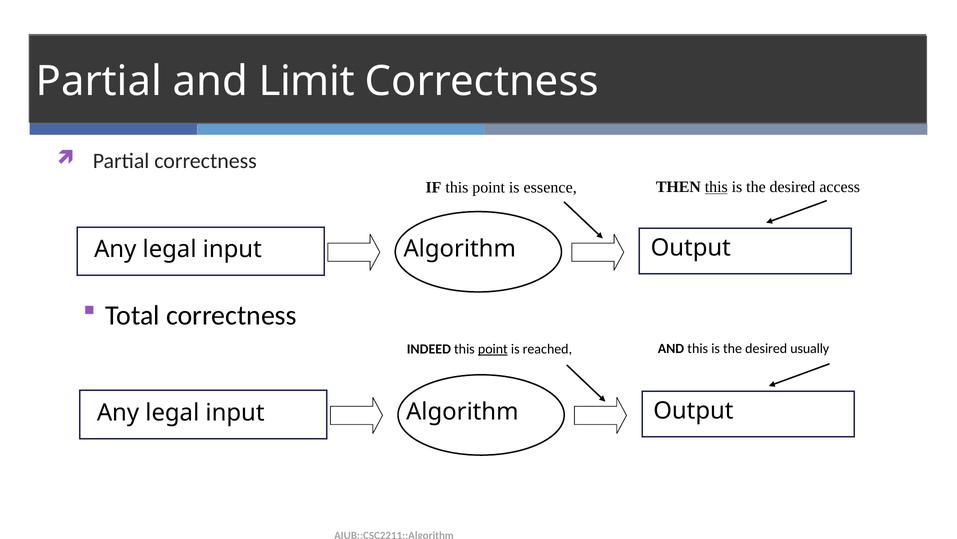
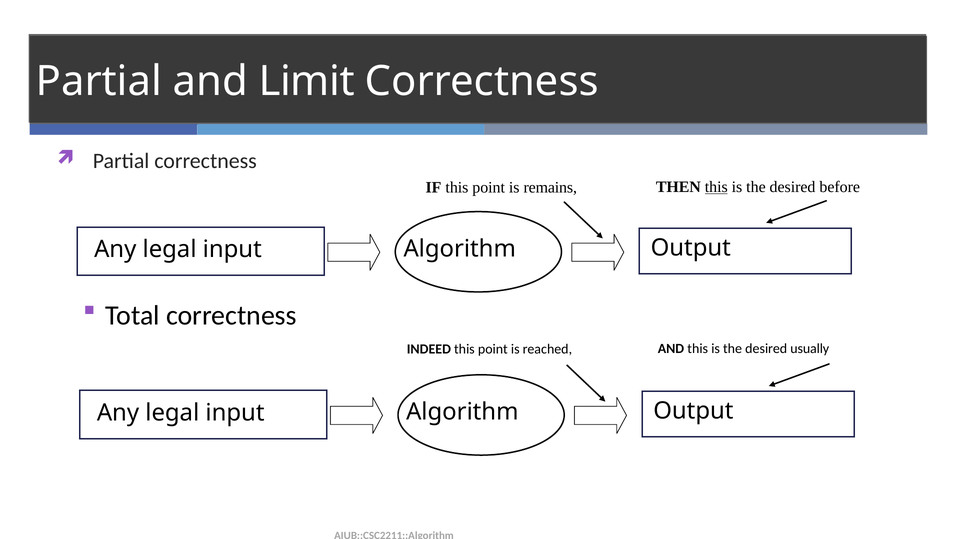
essence: essence -> remains
access: access -> before
point at (493, 349) underline: present -> none
